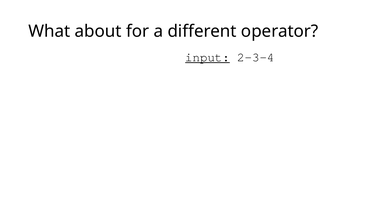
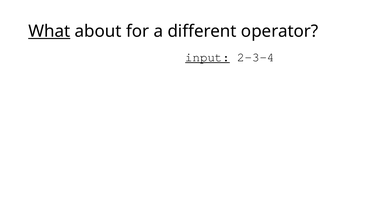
What underline: none -> present
